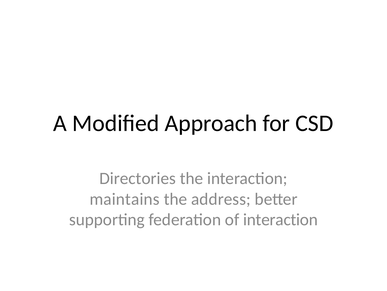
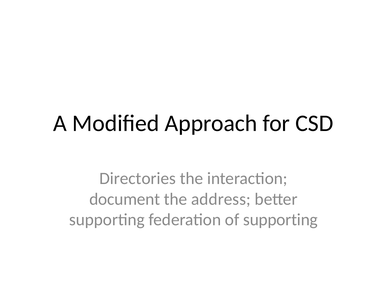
maintains: maintains -> document
of interaction: interaction -> supporting
